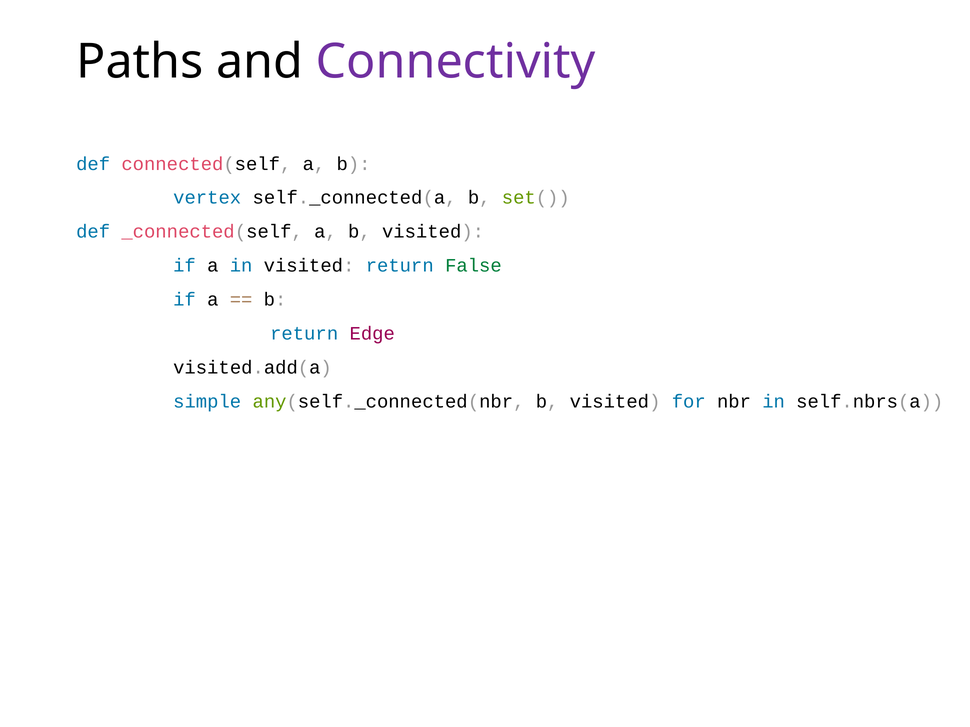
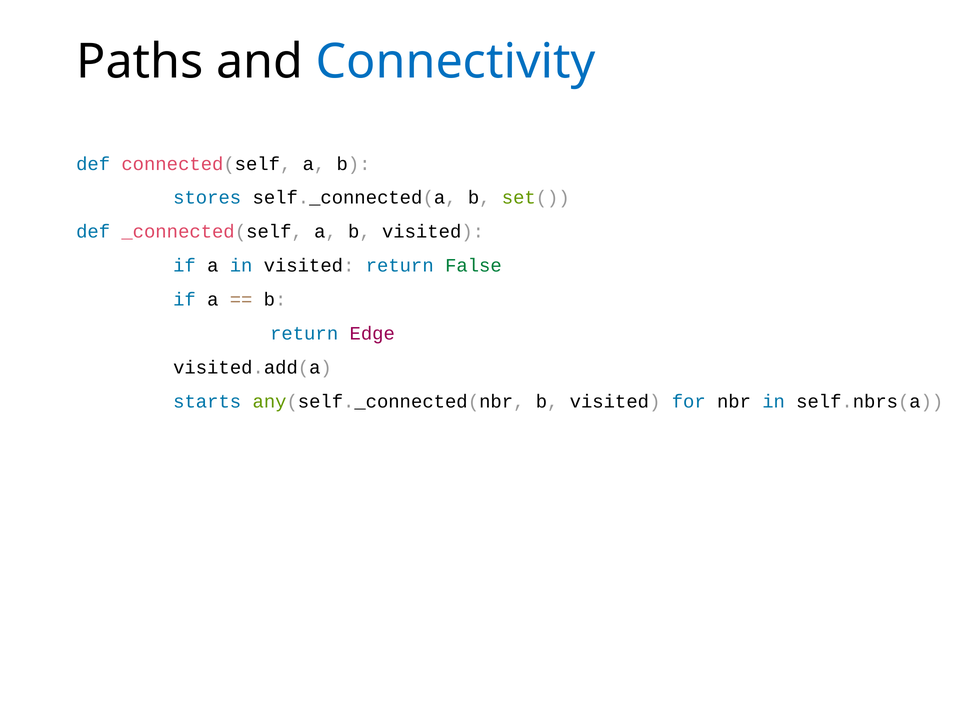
Connectivity colour: purple -> blue
vertex: vertex -> stores
simple: simple -> starts
